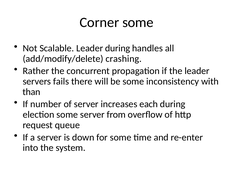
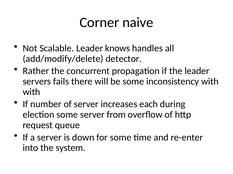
Corner some: some -> naive
Leader during: during -> knows
crashing: crashing -> detector
than at (31, 92): than -> with
